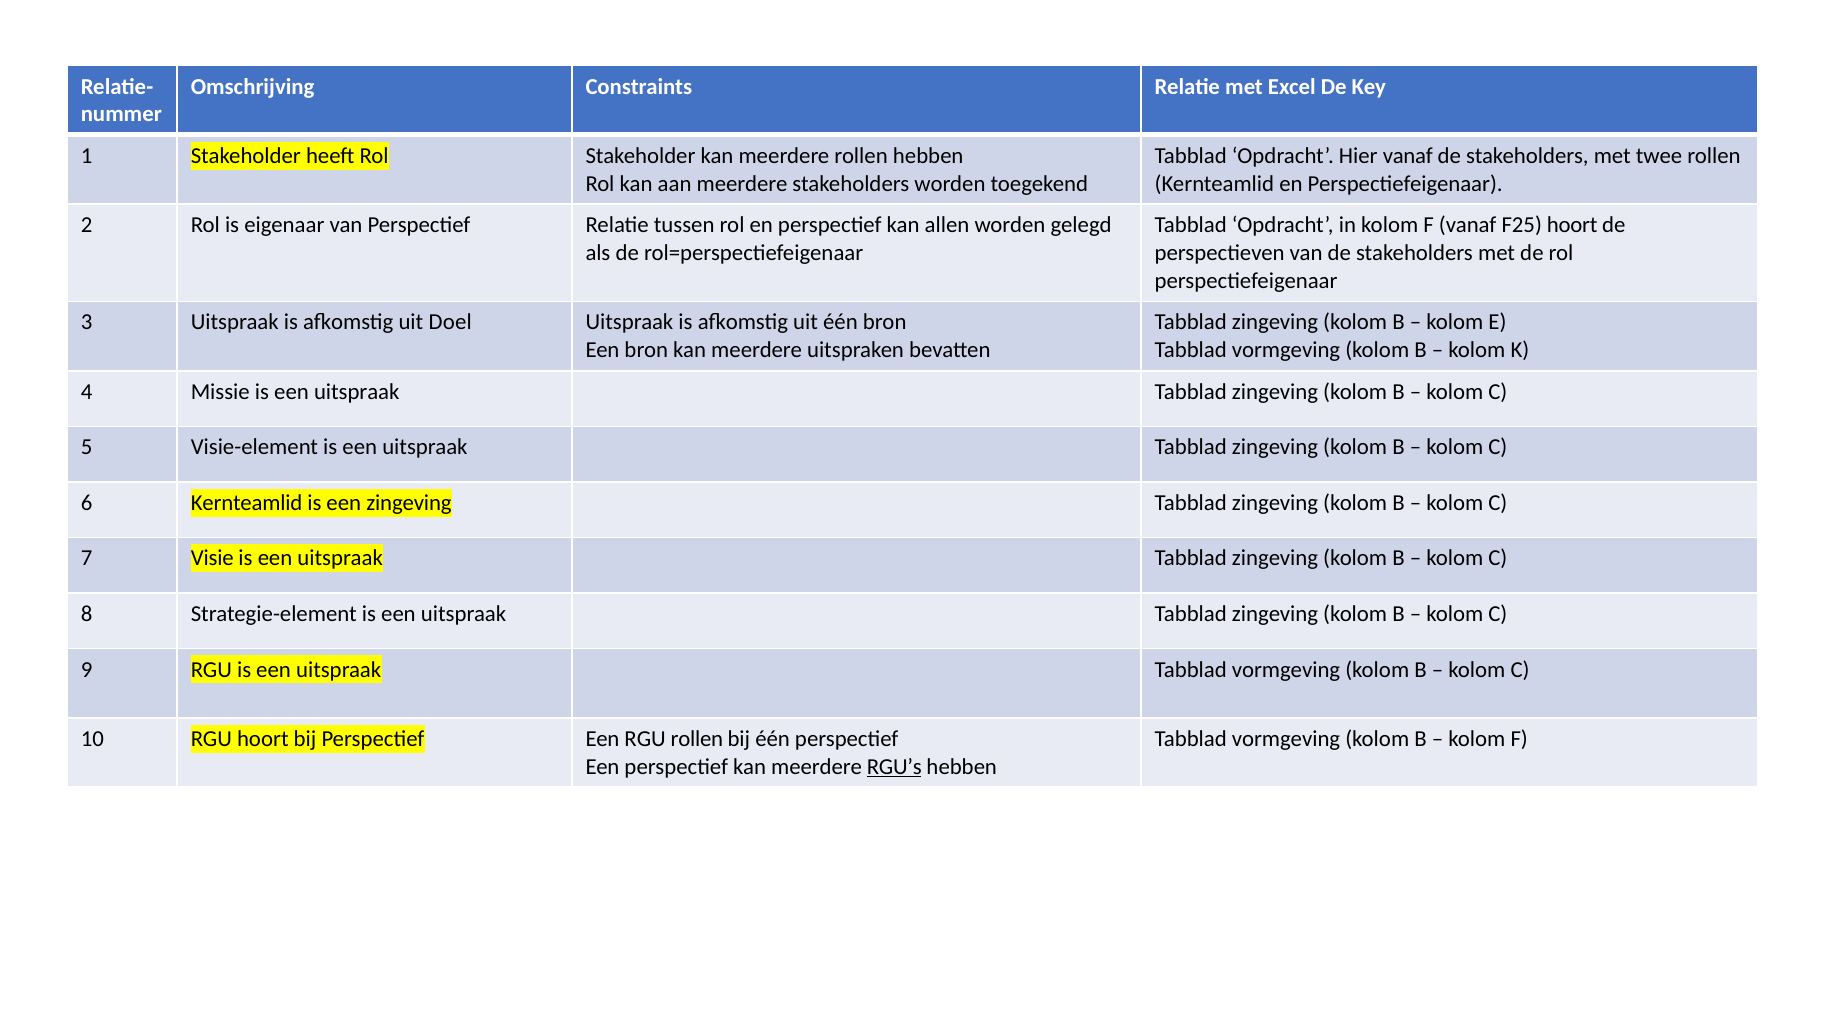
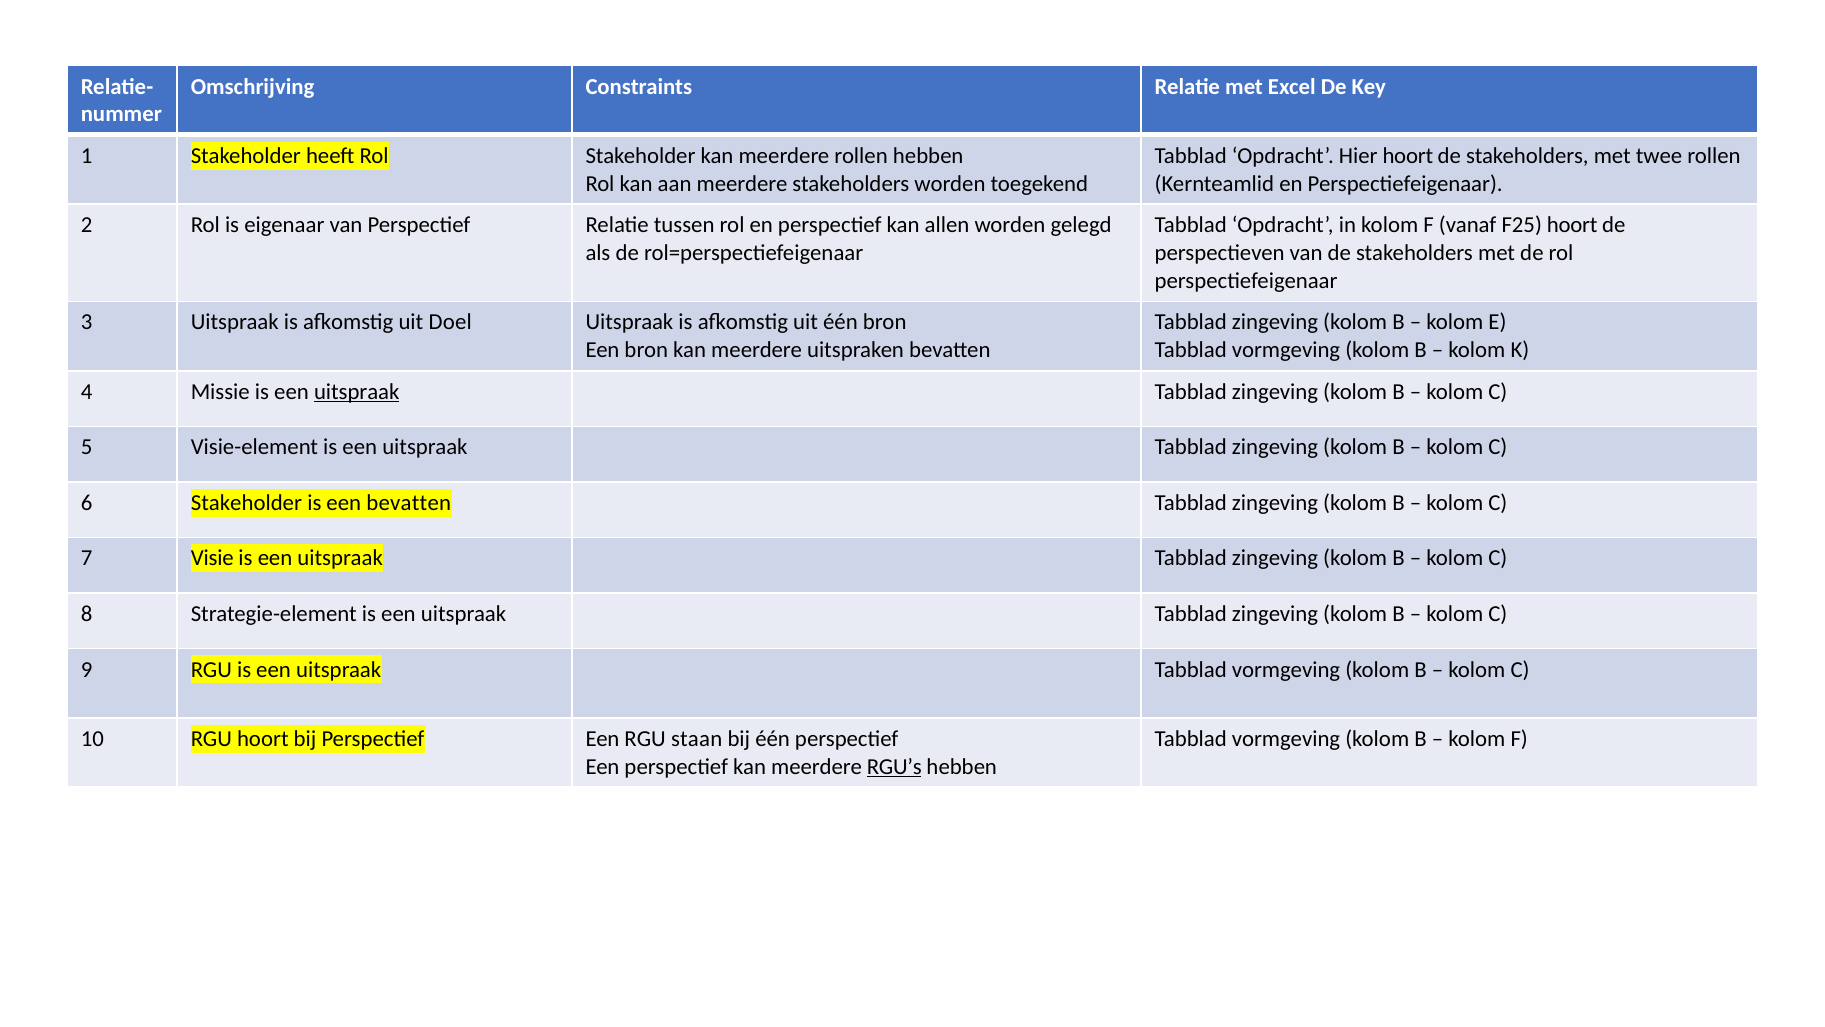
Hier vanaf: vanaf -> hoort
uitspraak at (357, 392) underline: none -> present
6 Kernteamlid: Kernteamlid -> Stakeholder
een zingeving: zingeving -> bevatten
RGU rollen: rollen -> staan
